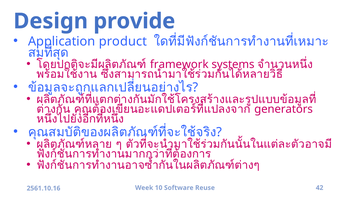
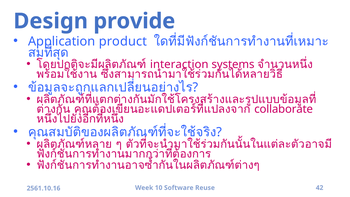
framework: framework -> interaction
generators: generators -> collaborate
